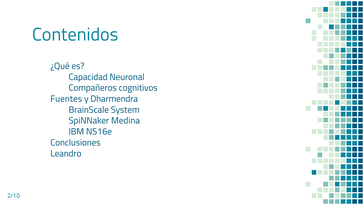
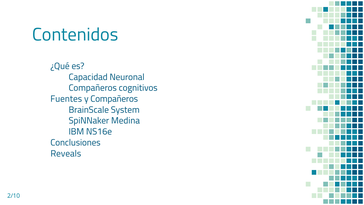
y Dharmendra: Dharmendra -> Compañeros
Leandro: Leandro -> Reveals
